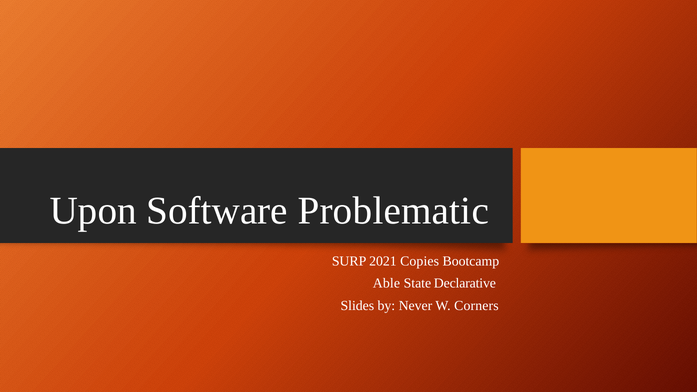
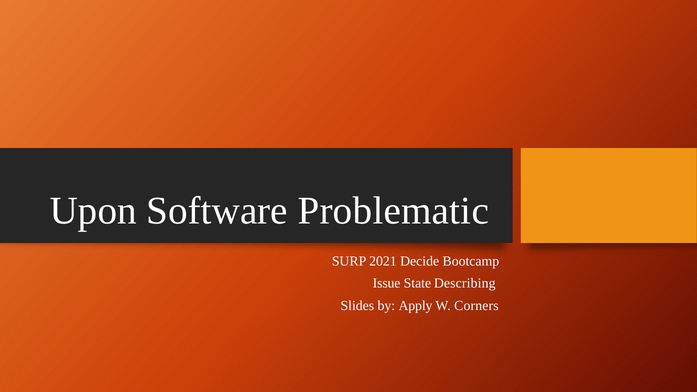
Copies: Copies -> Decide
Able: Able -> Issue
Declarative: Declarative -> Describing
Never: Never -> Apply
